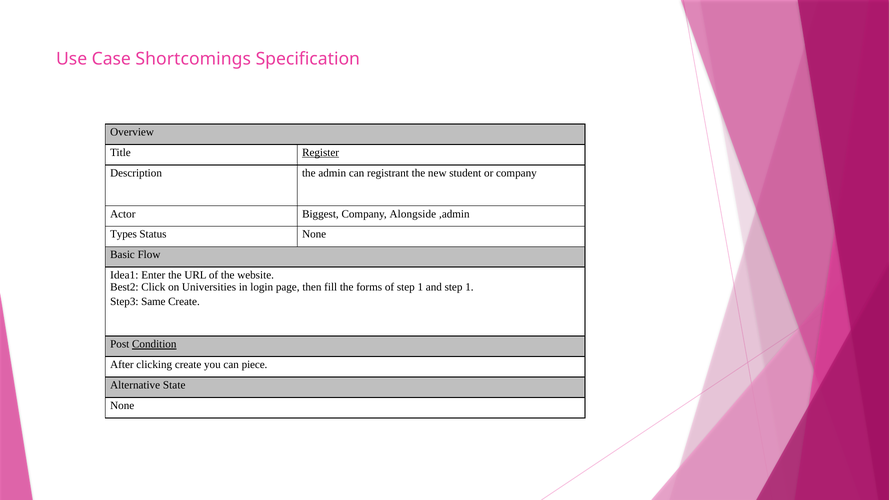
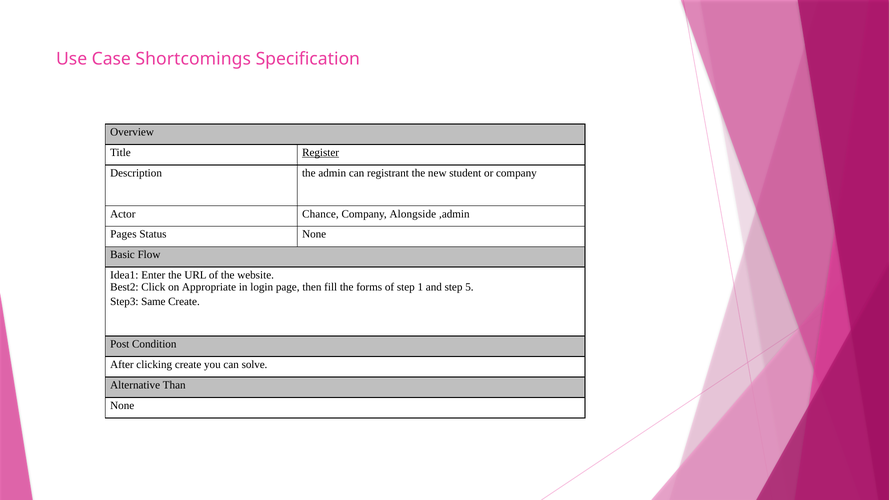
Biggest: Biggest -> Chance
Types: Types -> Pages
Universities: Universities -> Appropriate
and step 1: 1 -> 5
Condition underline: present -> none
piece: piece -> solve
State: State -> Than
